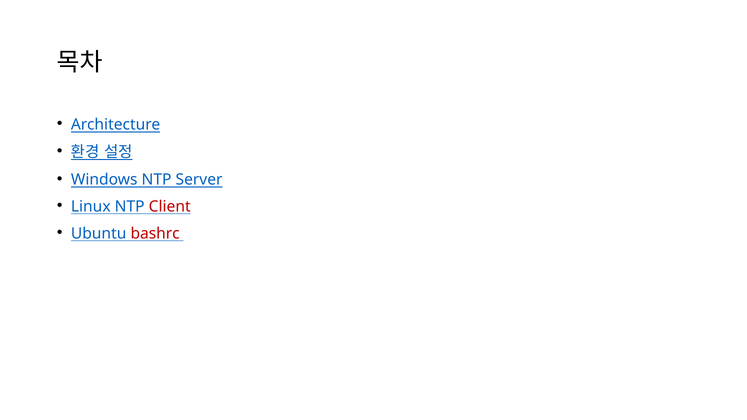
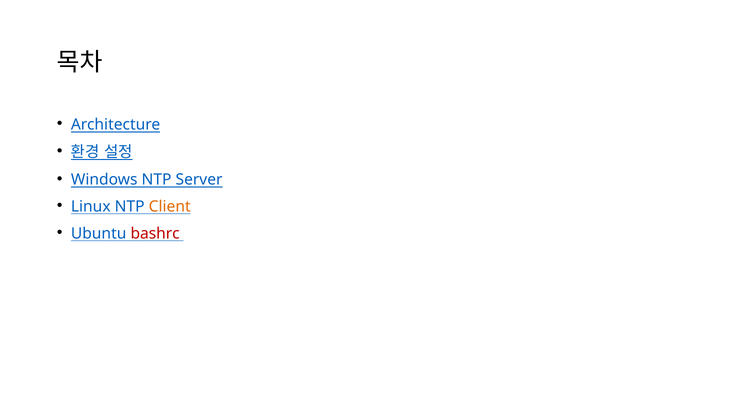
Client colour: red -> orange
